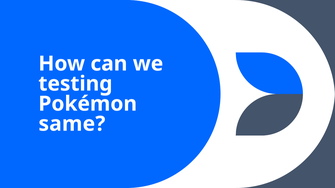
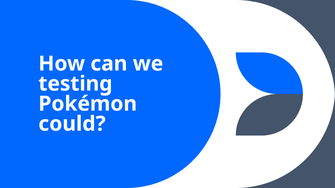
same: same -> could
